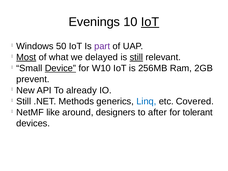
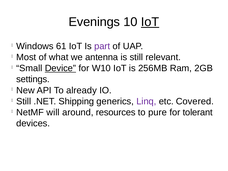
50: 50 -> 61
Most underline: present -> none
delayed: delayed -> antenna
still at (136, 57) underline: present -> none
prevent: prevent -> settings
Methods: Methods -> Shipping
Linq colour: blue -> purple
like: like -> will
designers: designers -> resources
after: after -> pure
